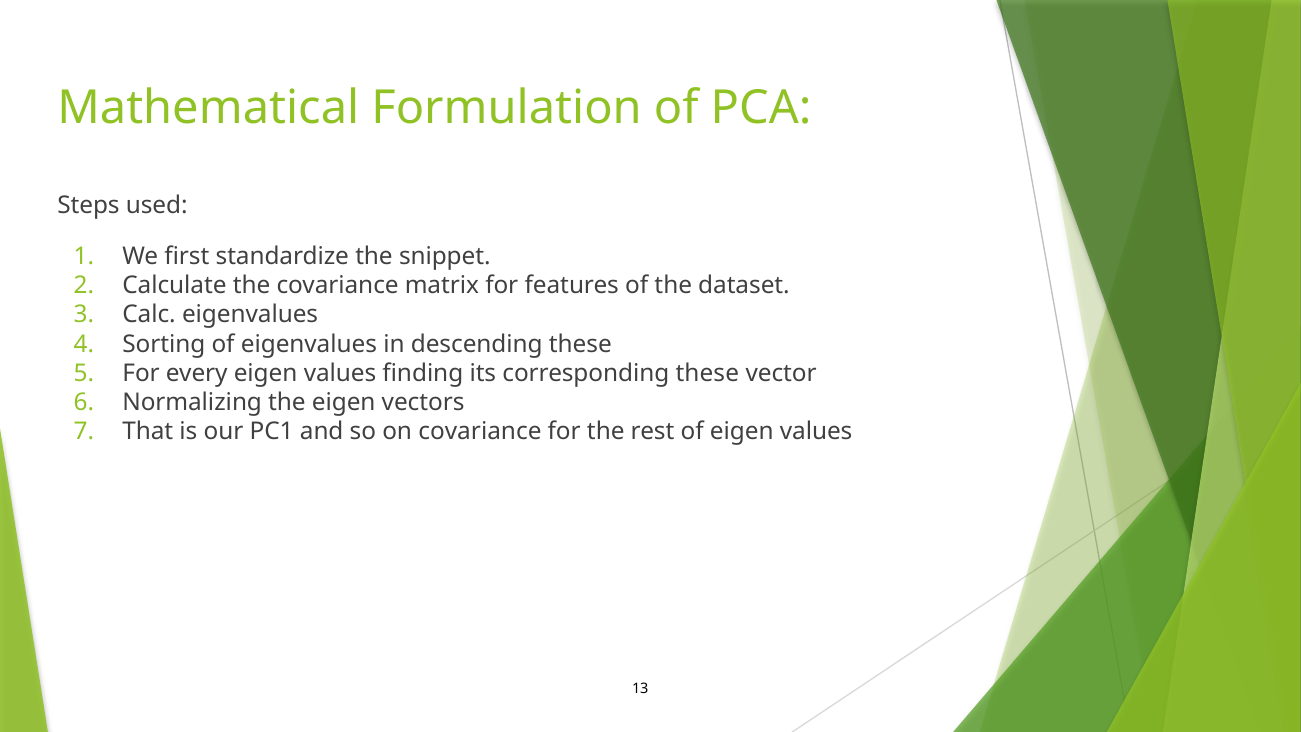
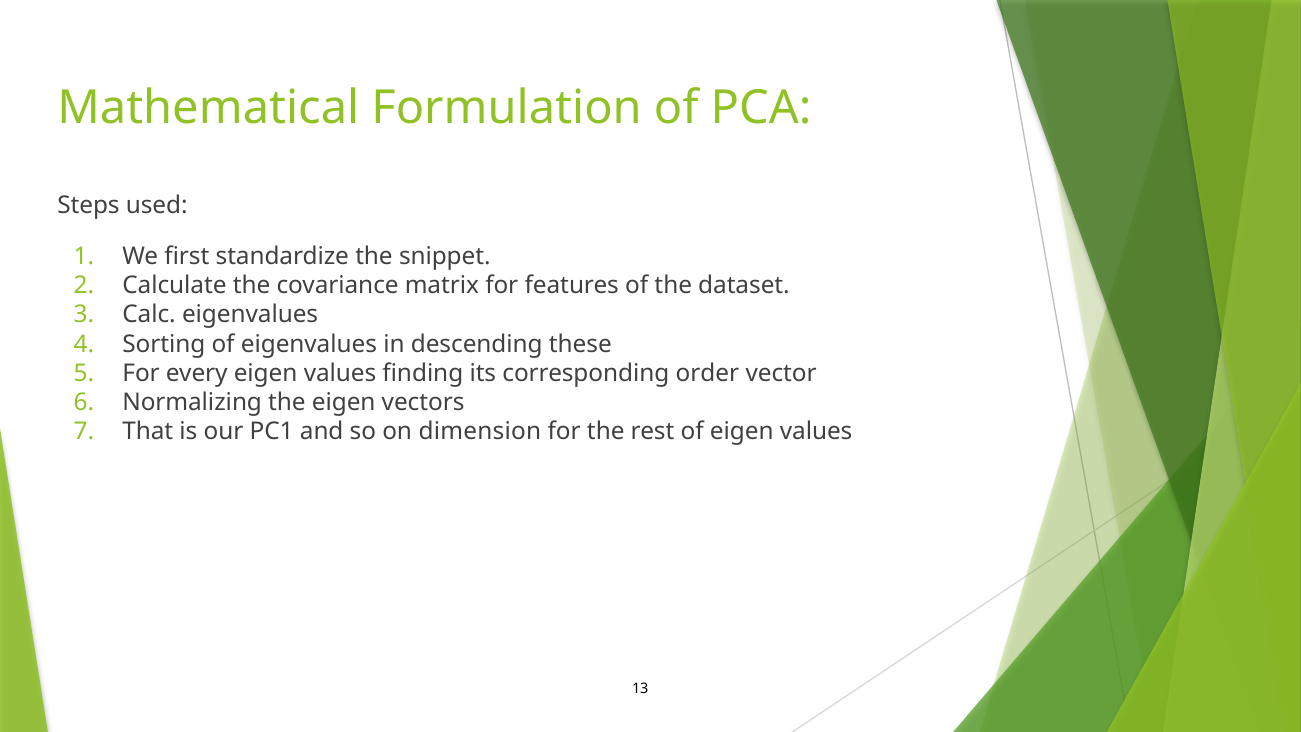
corresponding these: these -> order
on covariance: covariance -> dimension
